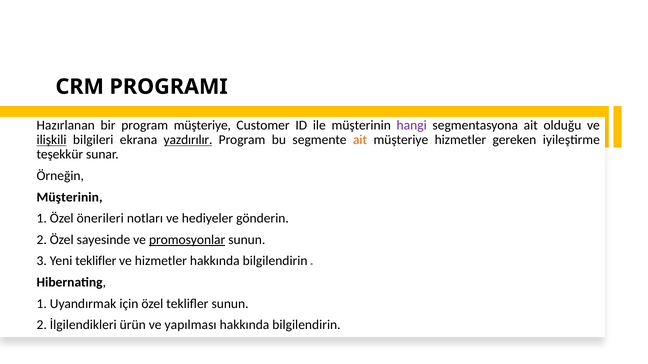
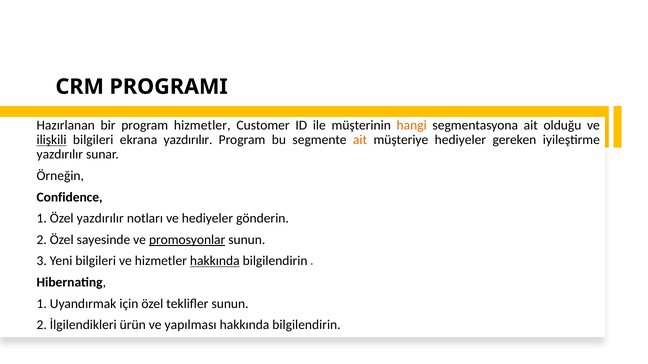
program müşteriye: müşteriye -> hizmetler
hangi colour: purple -> orange
yazdırılır at (188, 140) underline: present -> none
müşteriye hizmetler: hizmetler -> hediyeler
teşekkür at (60, 155): teşekkür -> yazdırılır
Müşterinin at (70, 197): Müşterinin -> Confidence
Özel önerileri: önerileri -> yazdırılır
Yeni teklifler: teklifler -> bilgileri
hakkında at (215, 261) underline: none -> present
